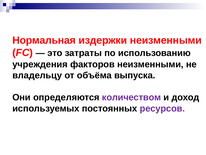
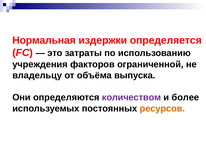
издержки неизменными: неизменными -> определяется
факторов неизменными: неизменными -> ограниченной
доход: доход -> более
ресурсов colour: purple -> orange
